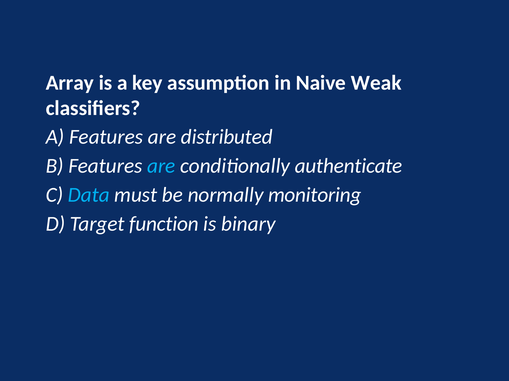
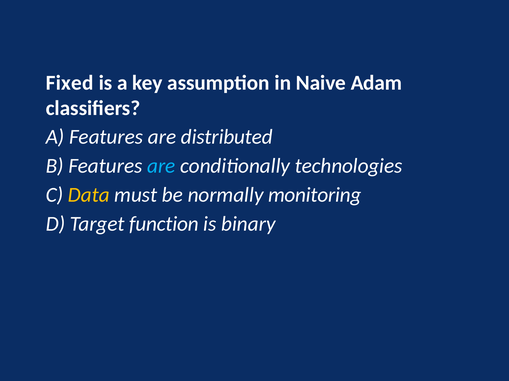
Array: Array -> Fixed
Weak: Weak -> Adam
authenticate: authenticate -> technologies
Data colour: light blue -> yellow
